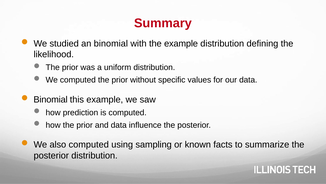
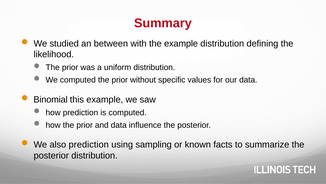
an binomial: binomial -> between
also computed: computed -> prediction
